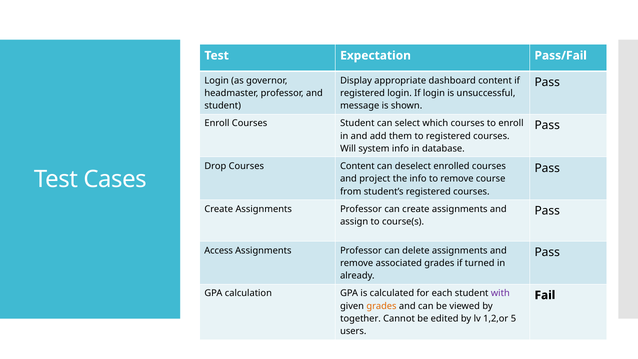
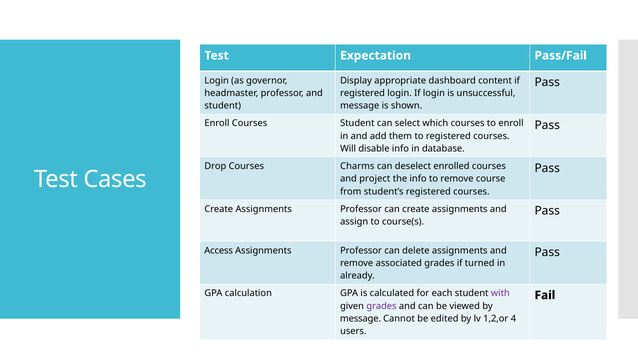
system: system -> disable
Courses Content: Content -> Charms
grades at (381, 306) colour: orange -> purple
together at (361, 319): together -> message
5: 5 -> 4
